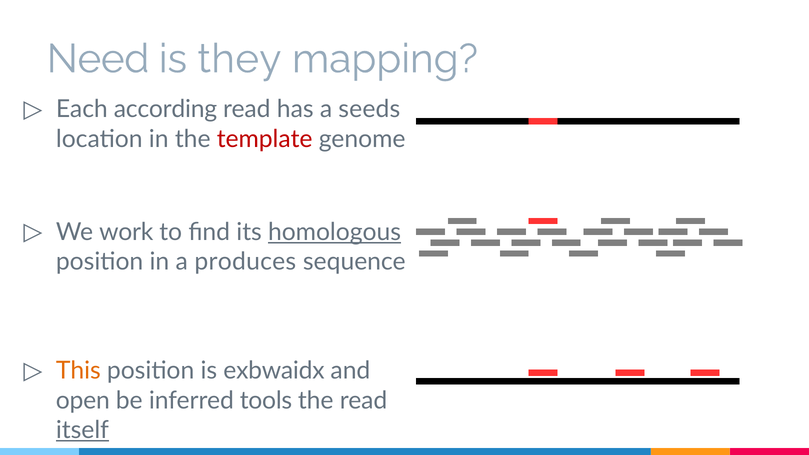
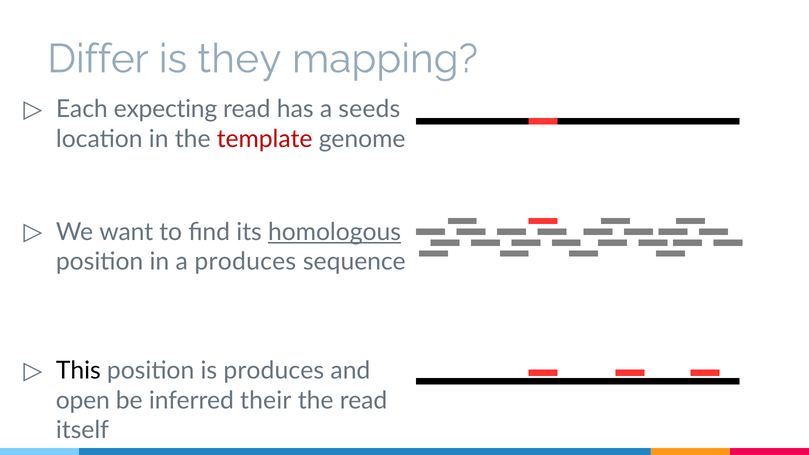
Need: Need -> Differ
according: according -> expecting
work: work -> want
This colour: orange -> black
is exbwaidx: exbwaidx -> produces
tools: tools -> their
itself underline: present -> none
